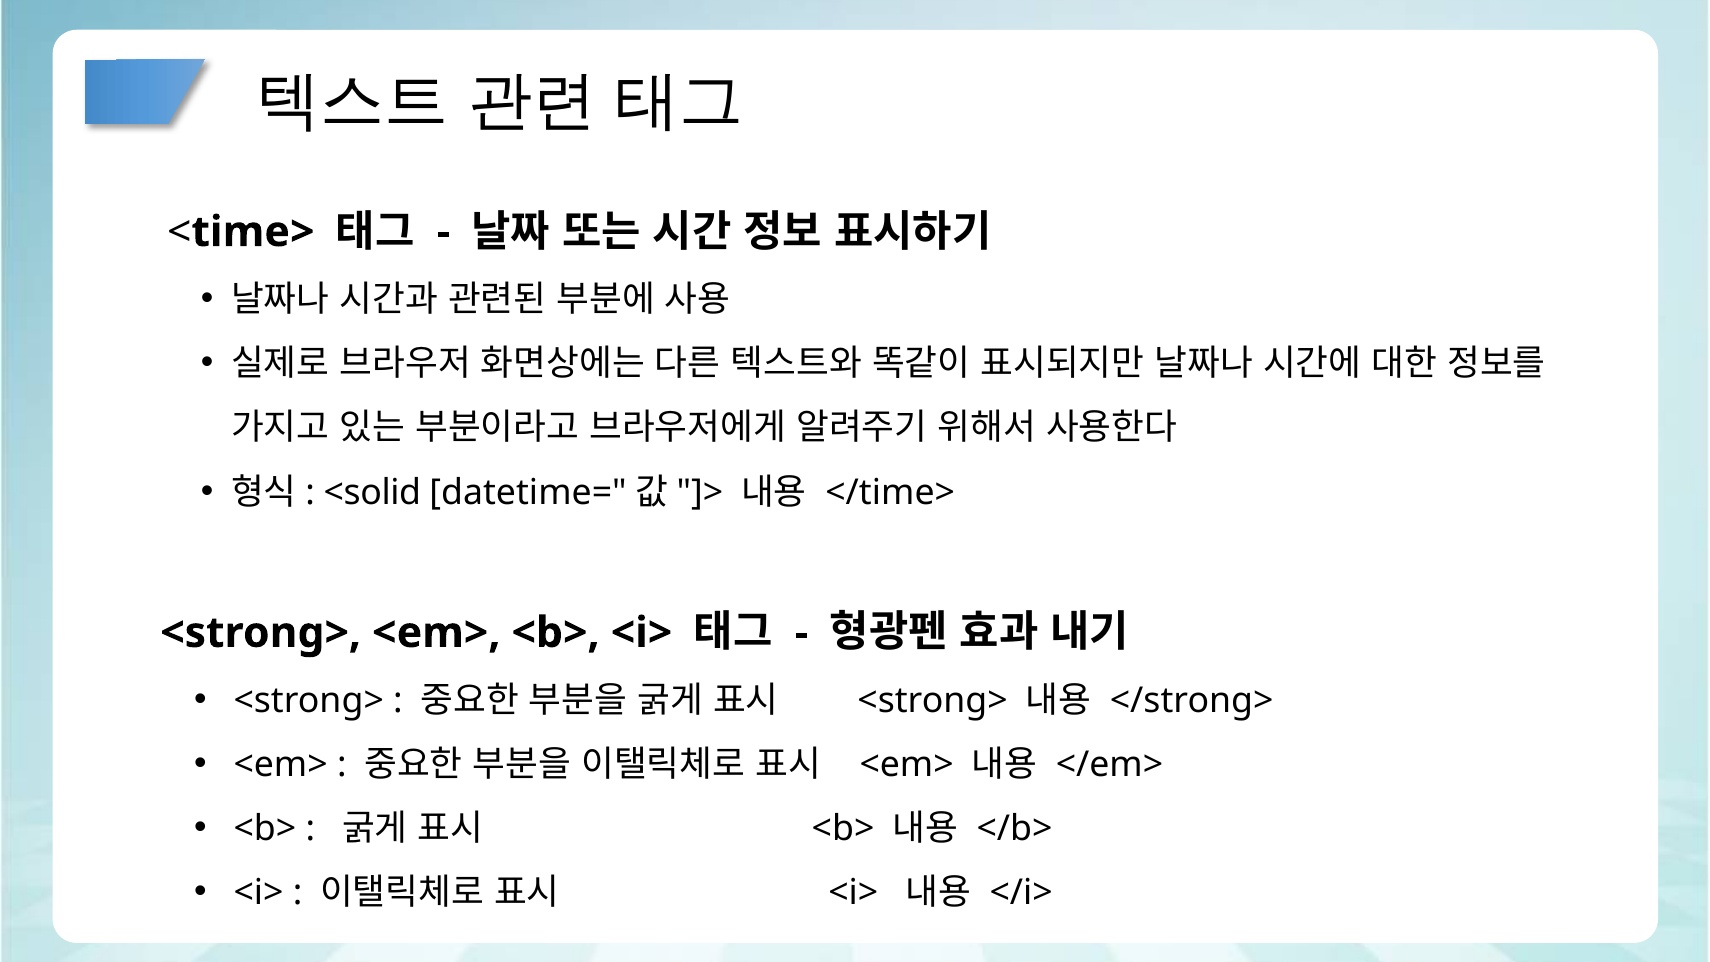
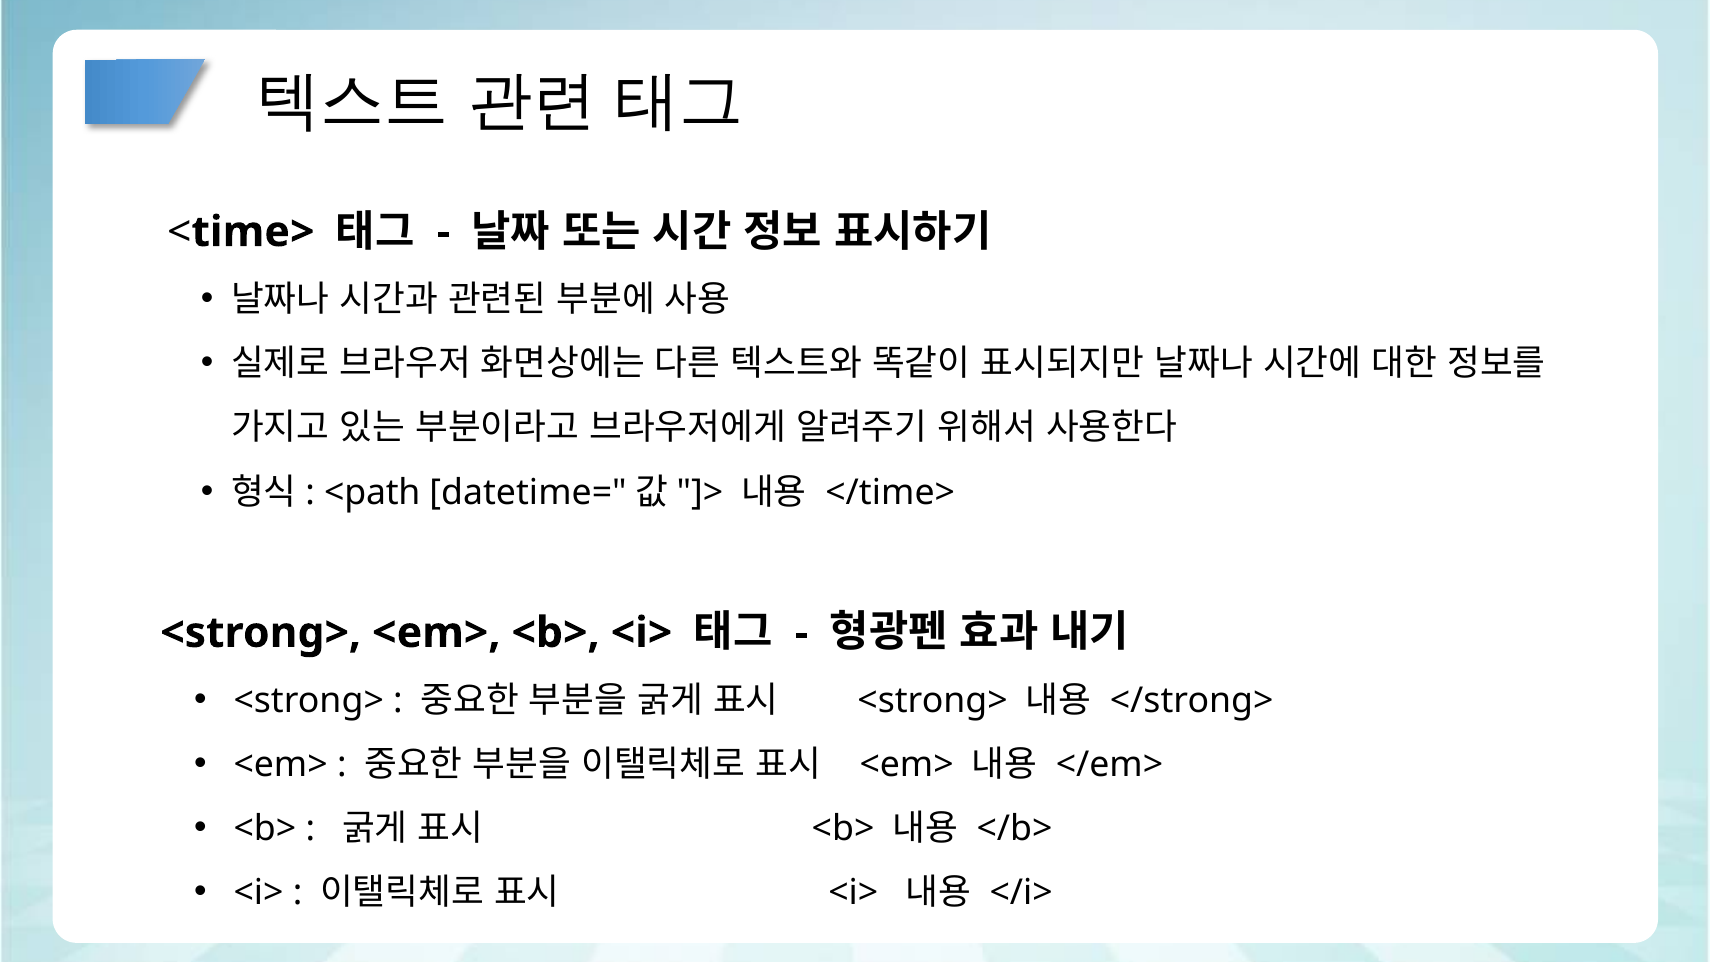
<solid: <solid -> <path
